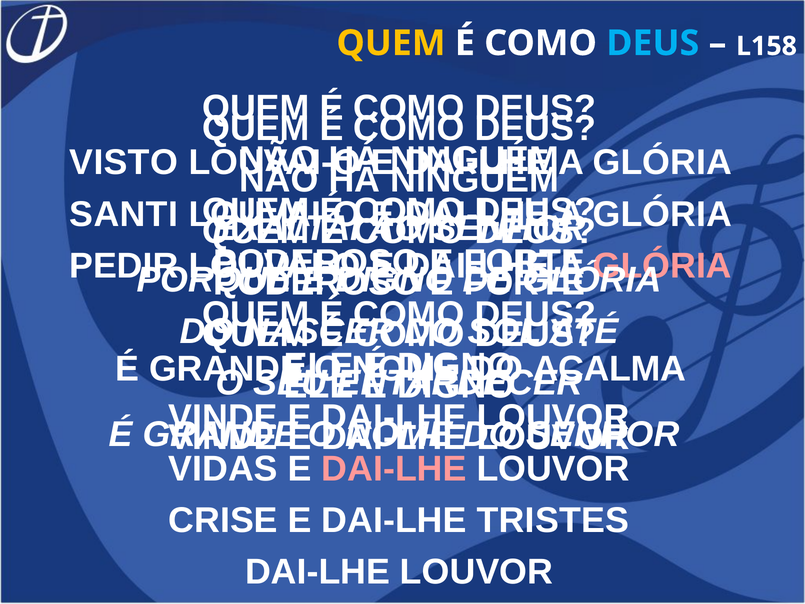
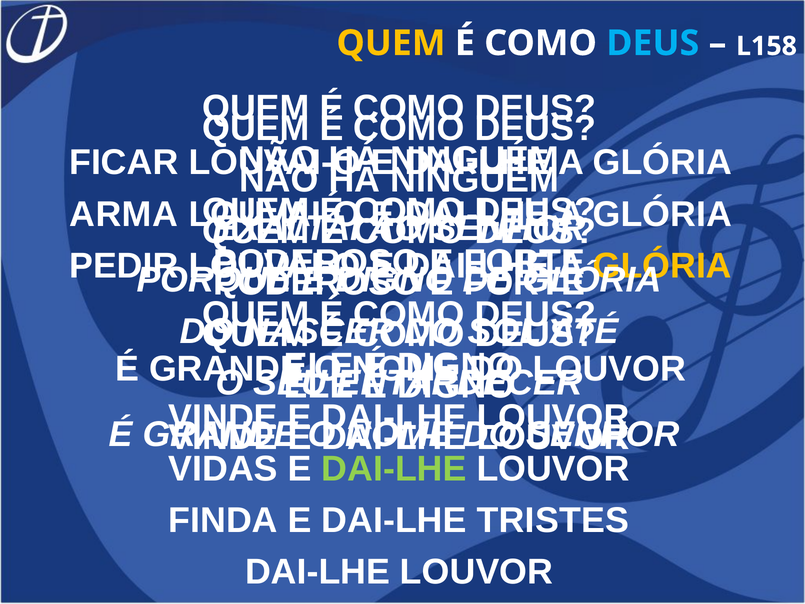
VISTO: VISTO -> FICAR
SANTI: SANTI -> ARMA
GLÓRIA at (662, 266) colour: pink -> yellow
ACALMA at (610, 369): ACALMA -> LOUVOR
DAI-LHE at (394, 469) colour: pink -> light green
CRISE: CRISE -> FINDA
